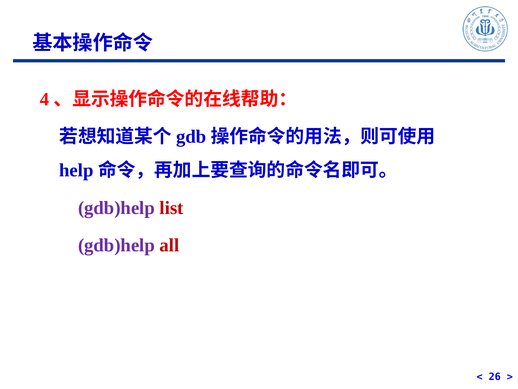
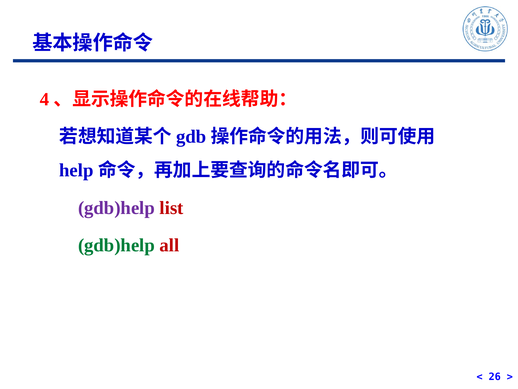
gdb)help at (116, 245) colour: purple -> green
